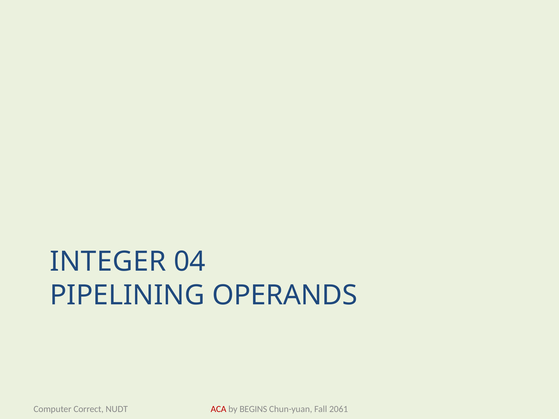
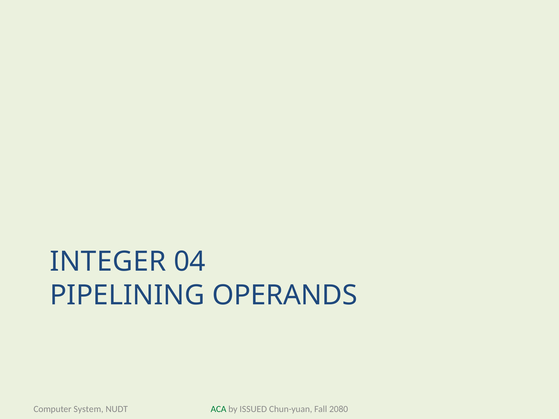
Correct: Correct -> System
ACA colour: red -> green
BEGINS: BEGINS -> ISSUED
2061: 2061 -> 2080
